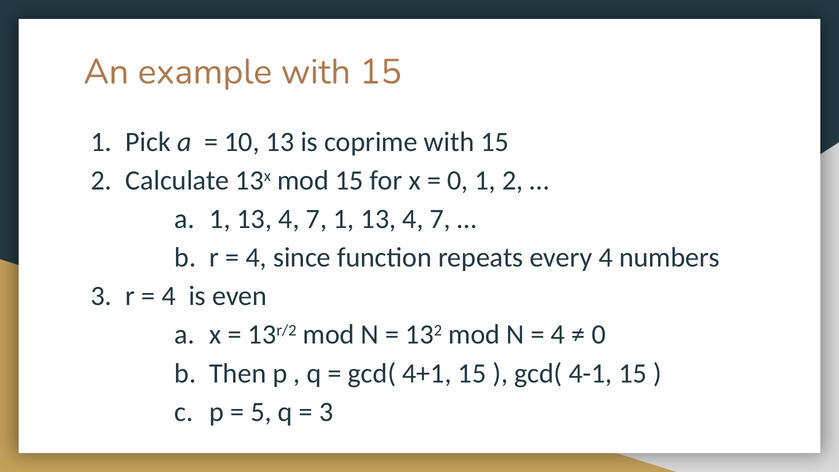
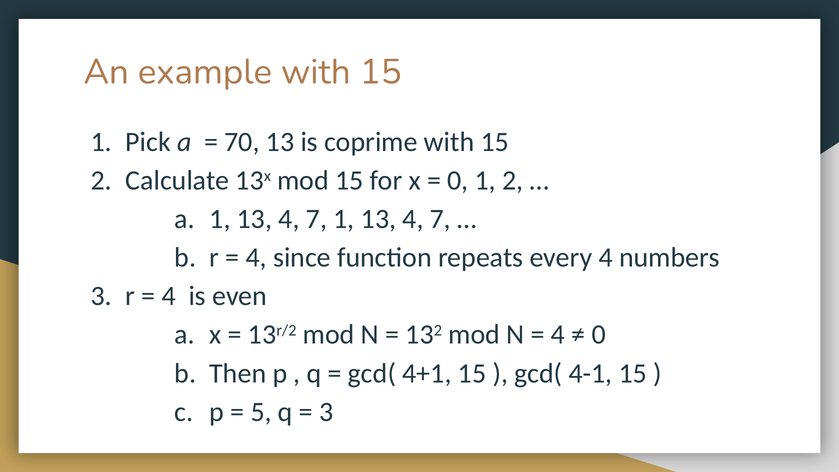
10: 10 -> 70
